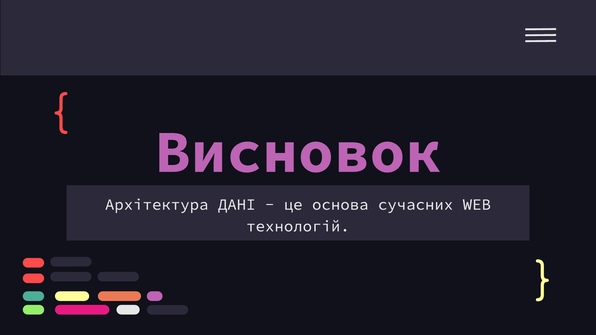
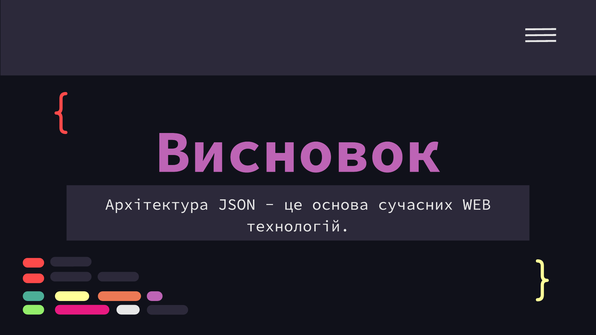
ДАНІ: ДАНІ -> JSON
